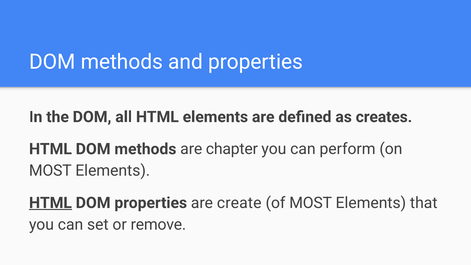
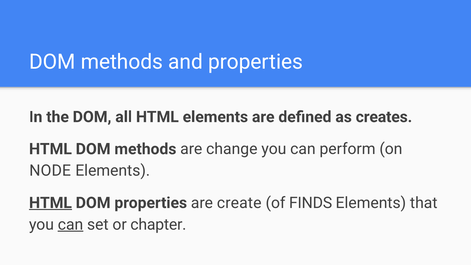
chapter: chapter -> change
MOST at (50, 171): MOST -> NODE
of MOST: MOST -> FINDS
can at (70, 224) underline: none -> present
remove: remove -> chapter
